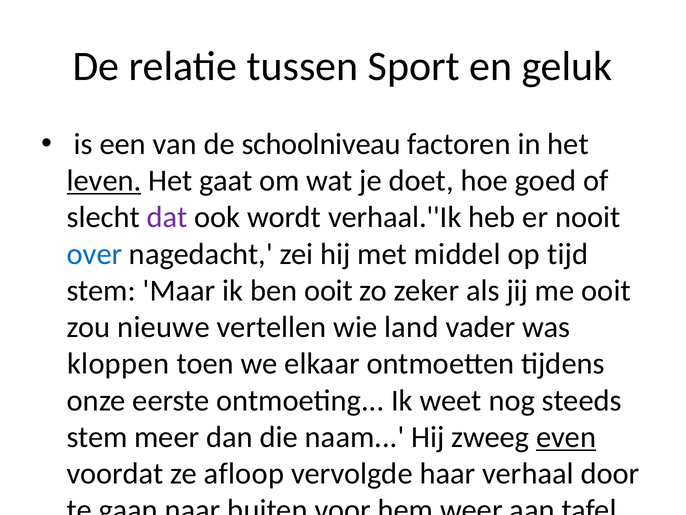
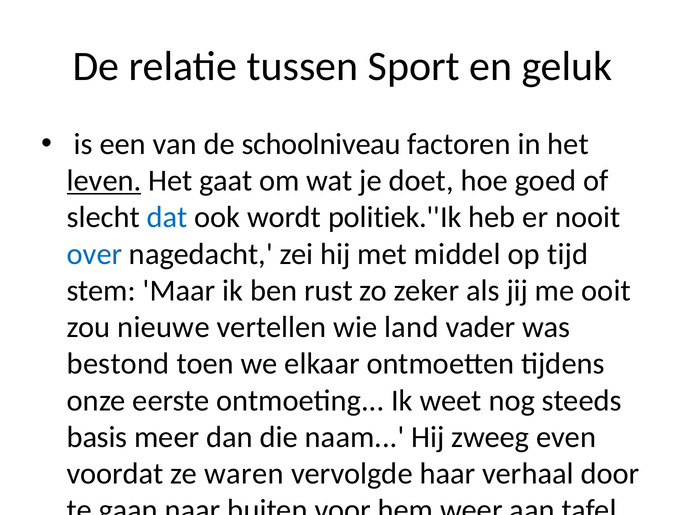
dat colour: purple -> blue
verhaal.''Ik: verhaal.''Ik -> politiek.''Ik
ben ooit: ooit -> rust
kloppen: kloppen -> bestond
stem at (97, 437): stem -> basis
even underline: present -> none
ze afloop: afloop -> waren
